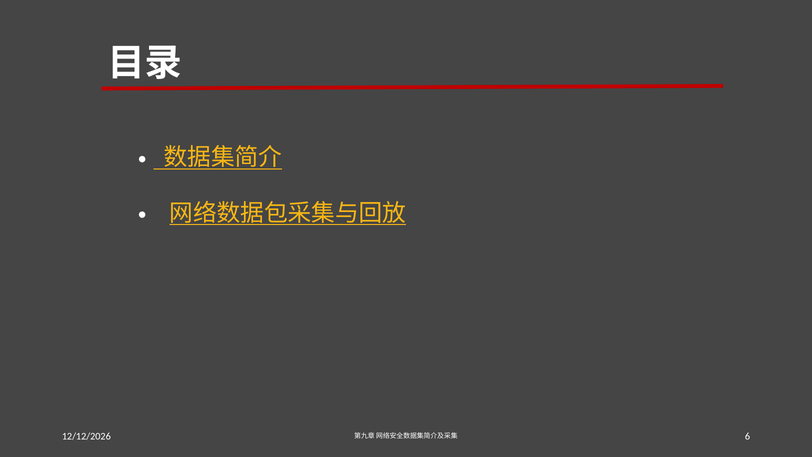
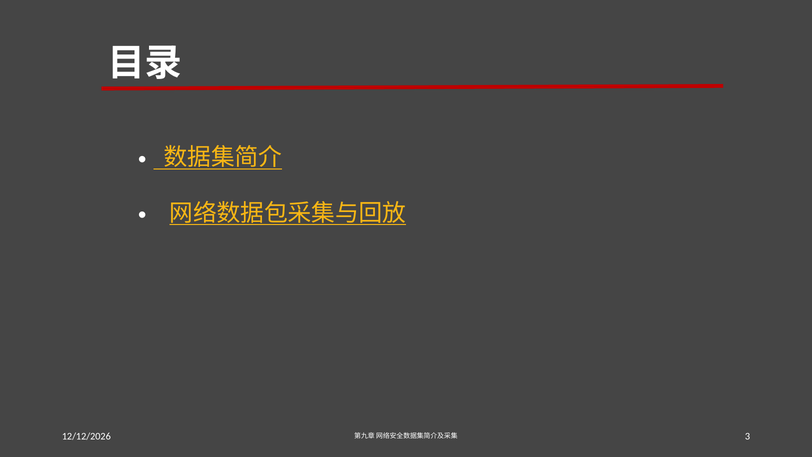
6: 6 -> 3
